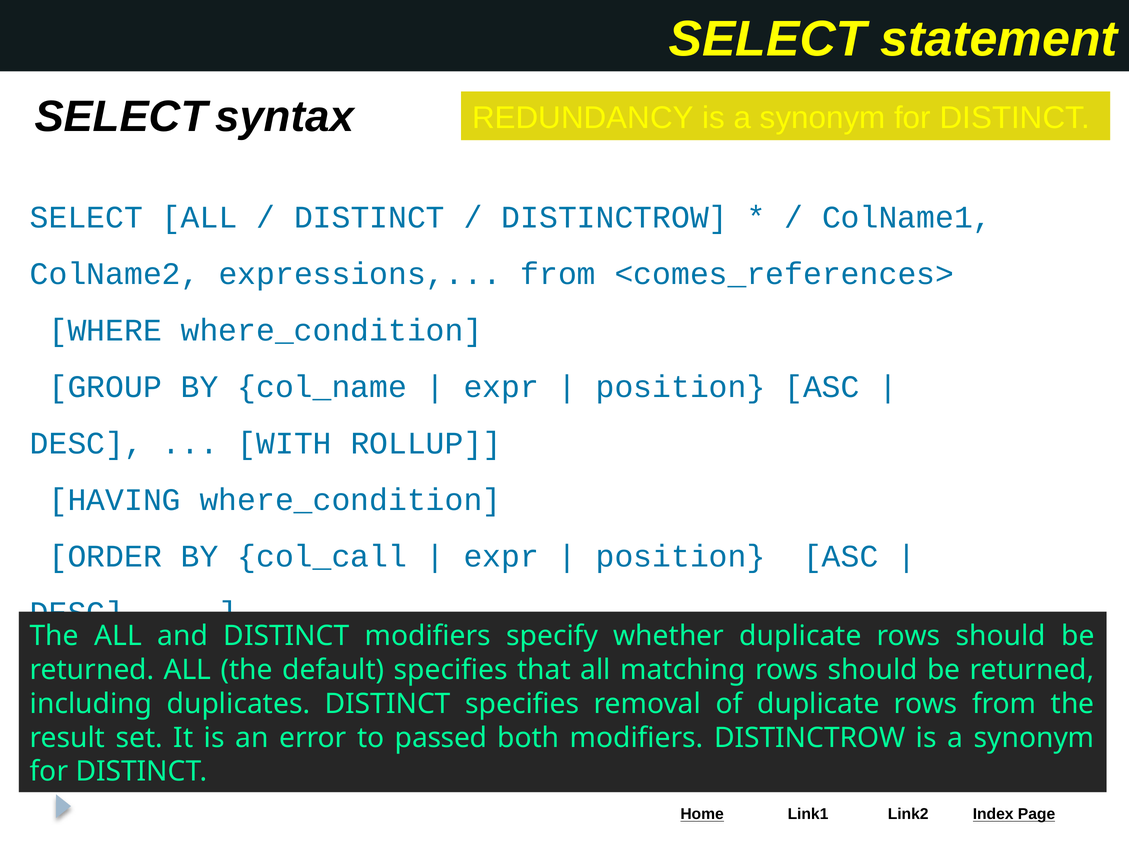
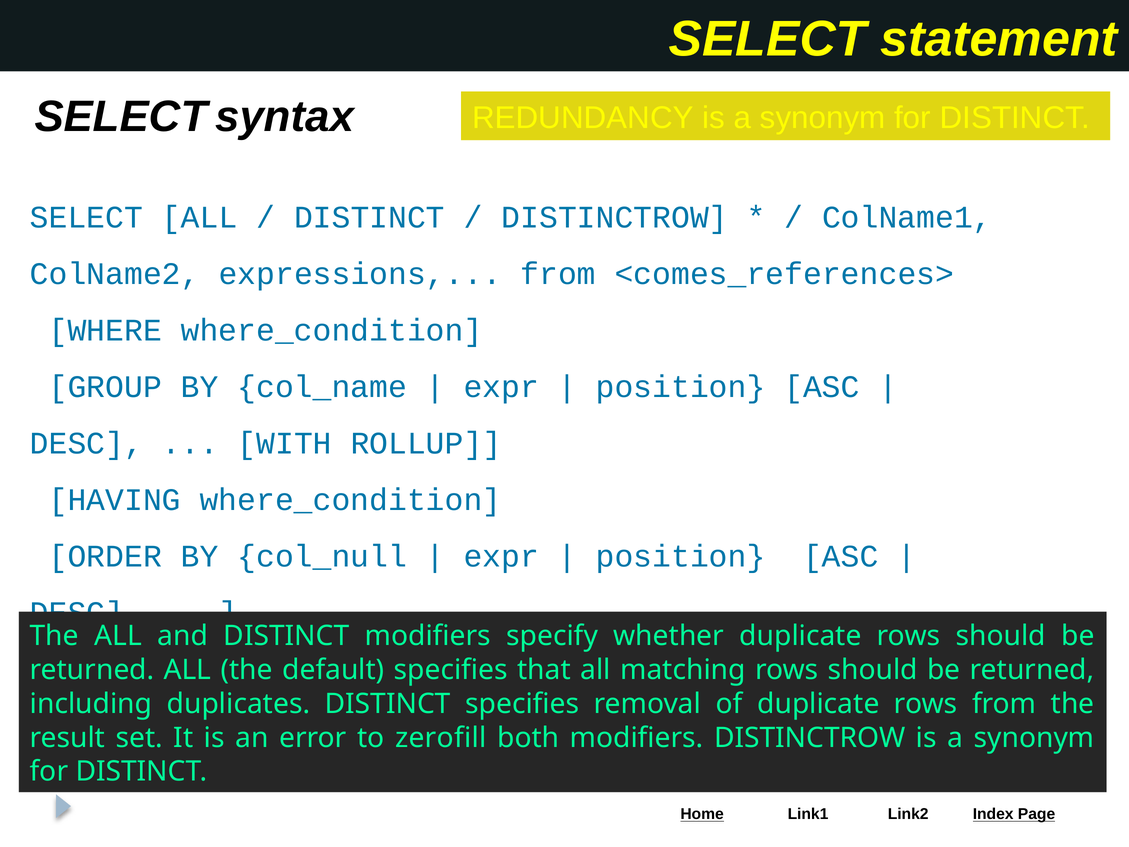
col_call: col_call -> col_null
passed: passed -> zerofill
